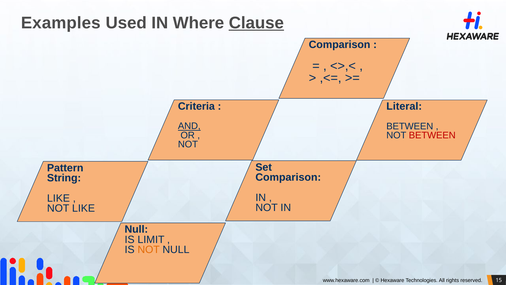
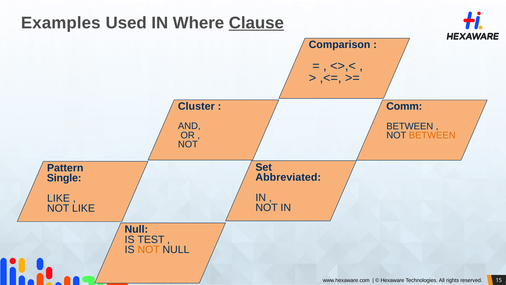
Criteria: Criteria -> Cluster
Literal: Literal -> Comm
AND underline: present -> none
BETWEEN at (432, 135) colour: red -> orange
Comparison at (288, 177): Comparison -> Abbreviated
String: String -> Single
LIMIT: LIMIT -> TEST
